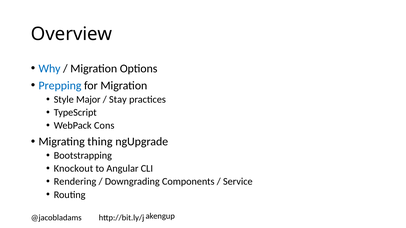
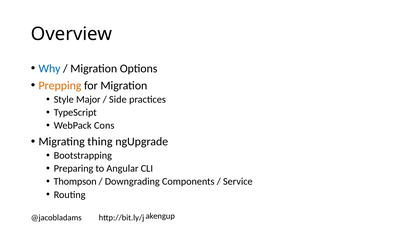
Prepping colour: blue -> orange
Stay: Stay -> Side
Knockout: Knockout -> Preparing
Rendering: Rendering -> Thompson
